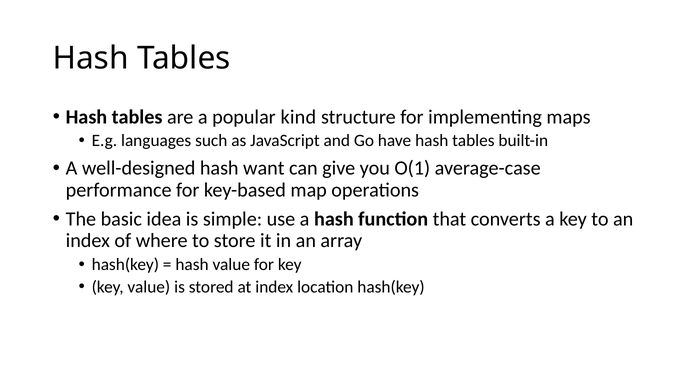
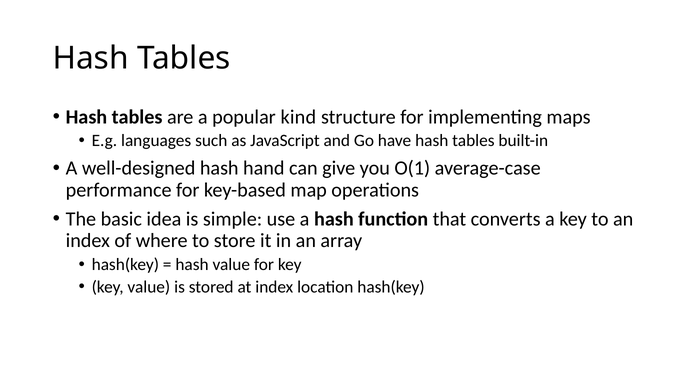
want: want -> hand
